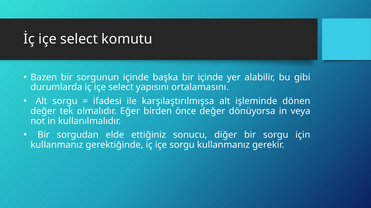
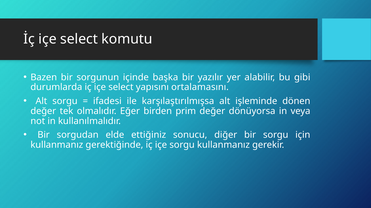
bir içinde: içinde -> yazılır
önce: önce -> prim
